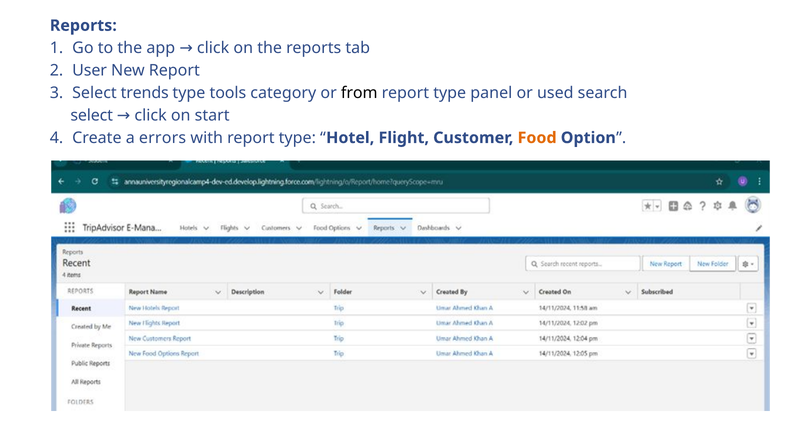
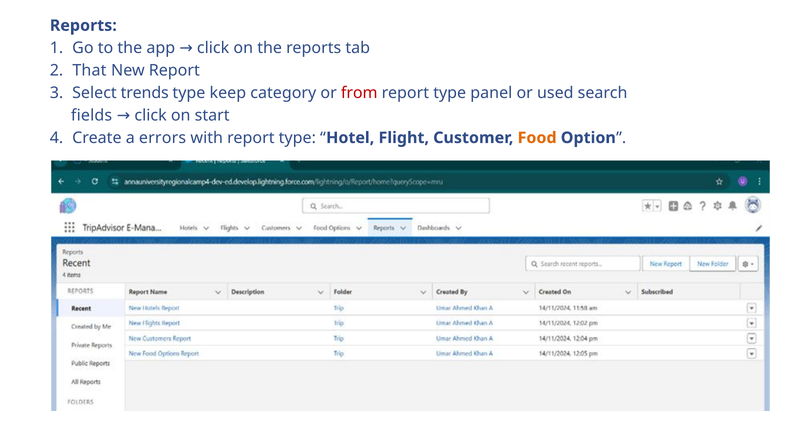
User: User -> That
tools: tools -> keep
from colour: black -> red
select at (92, 115): select -> fields
